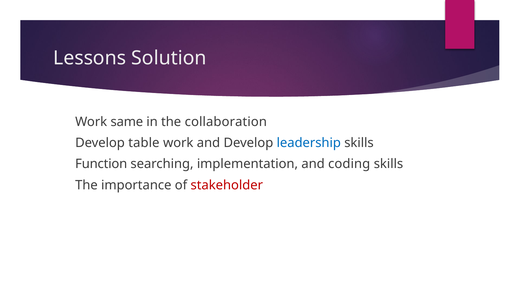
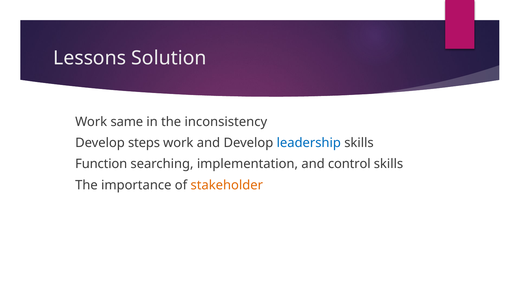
collaboration: collaboration -> inconsistency
table: table -> steps
coding: coding -> control
stakeholder colour: red -> orange
